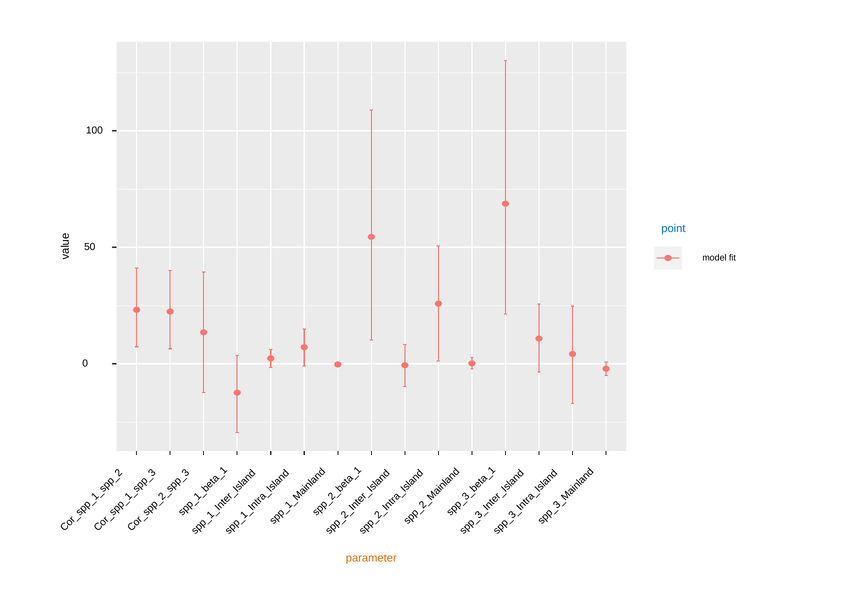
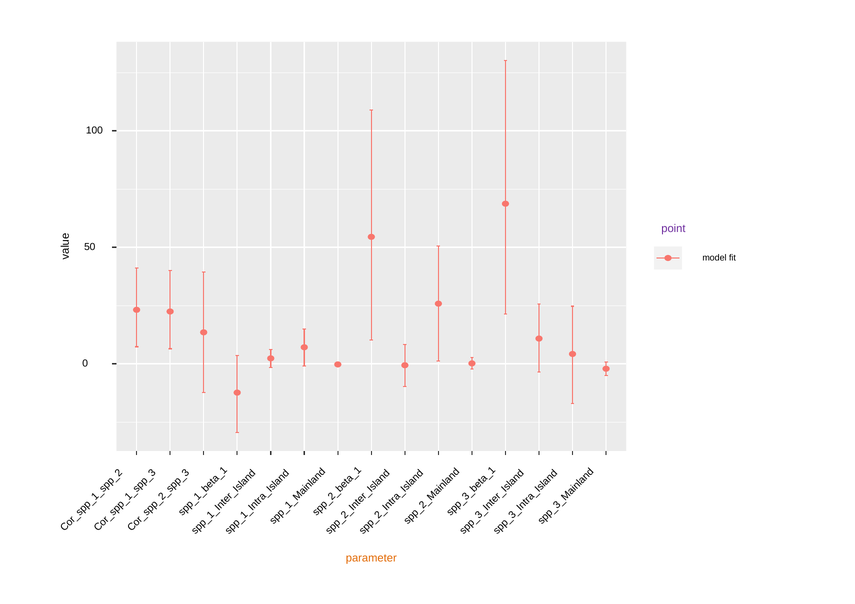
point colour: blue -> purple
